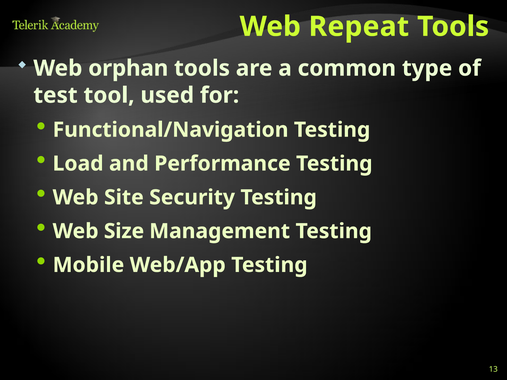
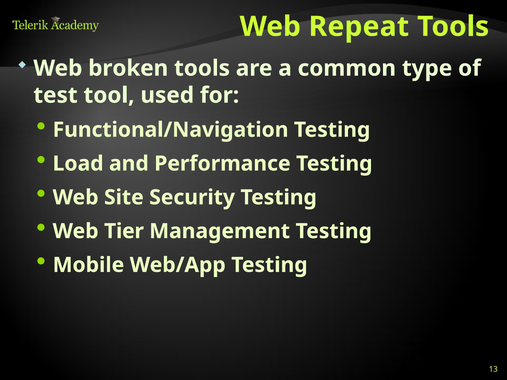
orphan: orphan -> broken
Size: Size -> Tier
